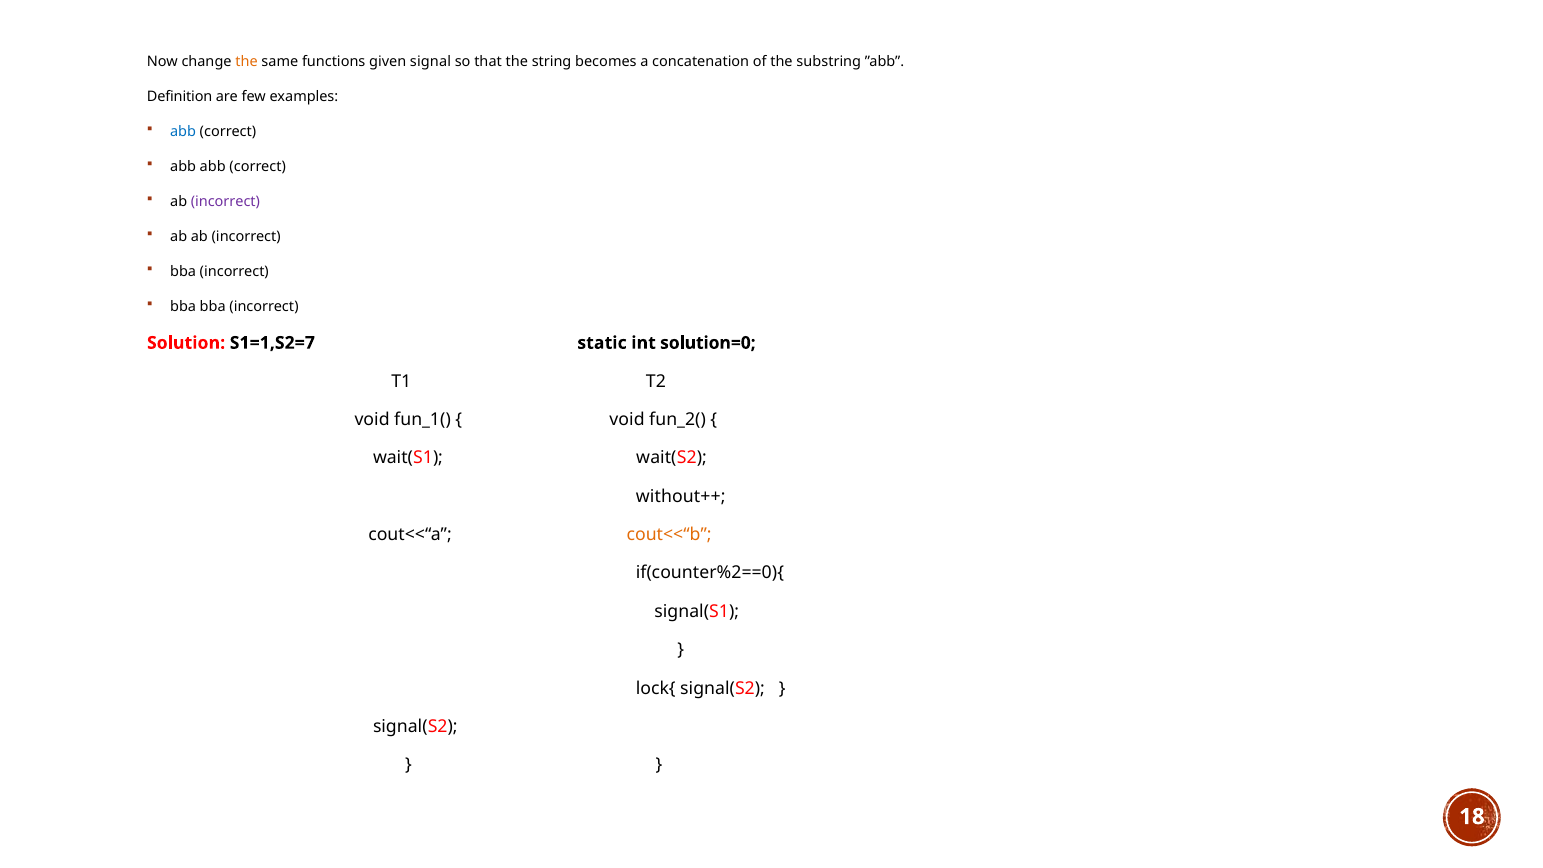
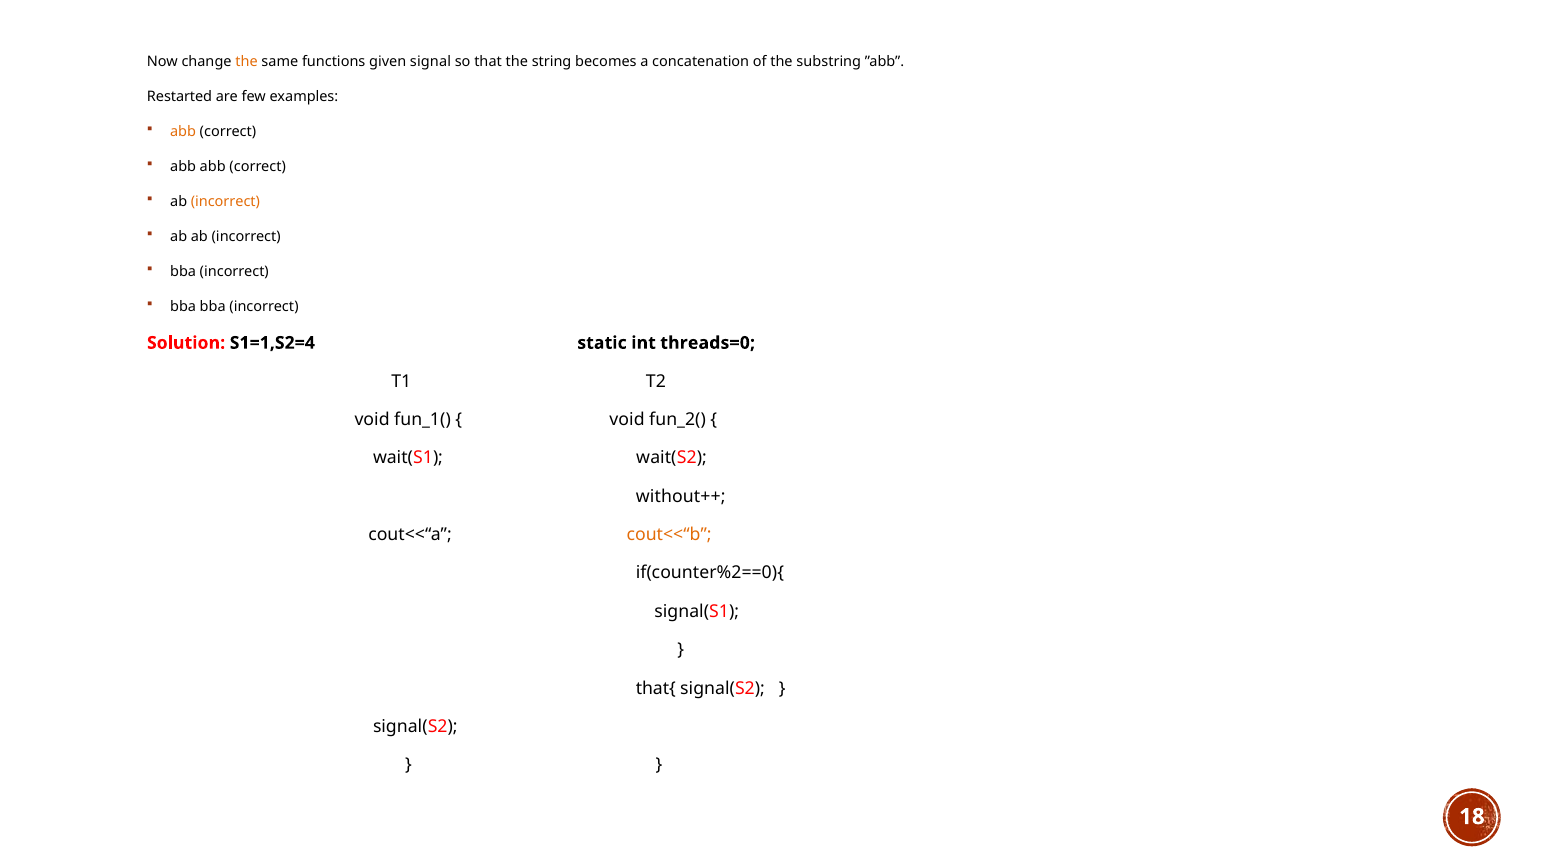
Definition: Definition -> Restarted
abb at (183, 131) colour: blue -> orange
incorrect at (225, 201) colour: purple -> orange
S1=1,S2=7: S1=1,S2=7 -> S1=1,S2=4
solution=0: solution=0 -> threads=0
lock{: lock{ -> that{
